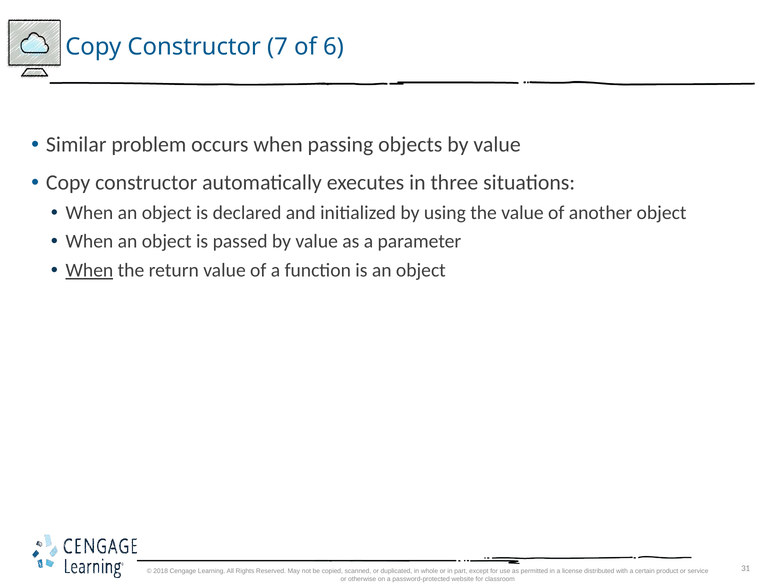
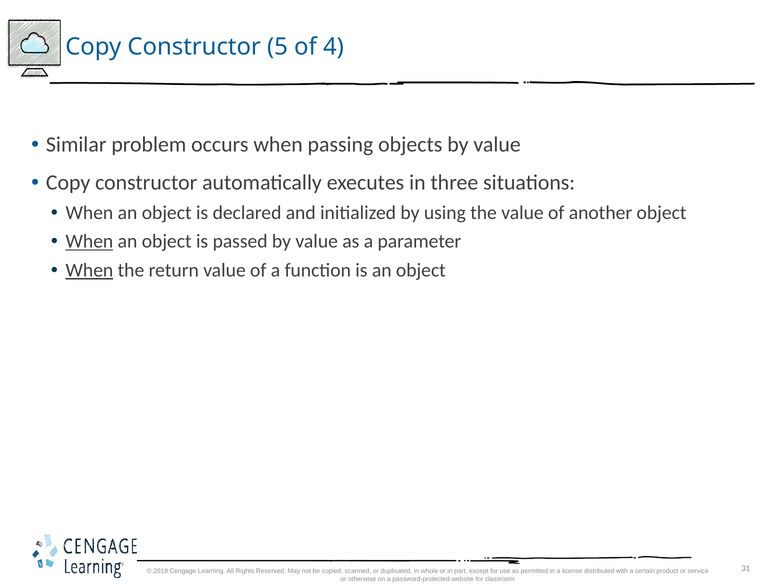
7: 7 -> 5
6: 6 -> 4
When at (89, 242) underline: none -> present
